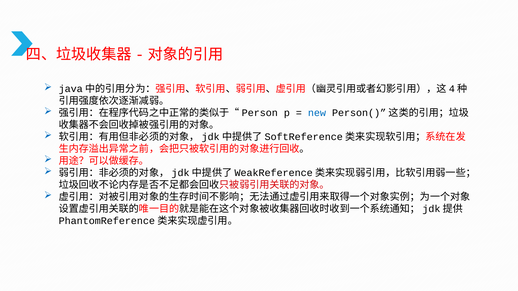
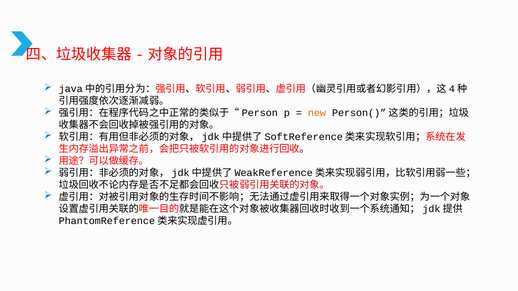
new colour: blue -> orange
